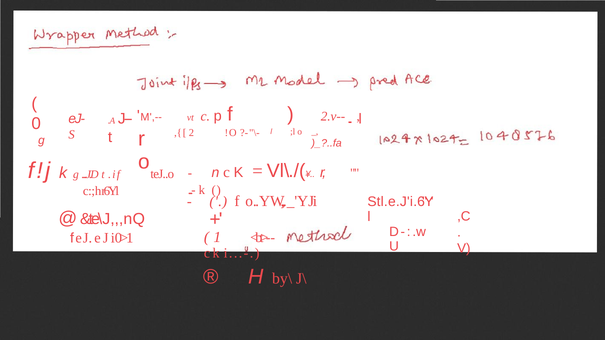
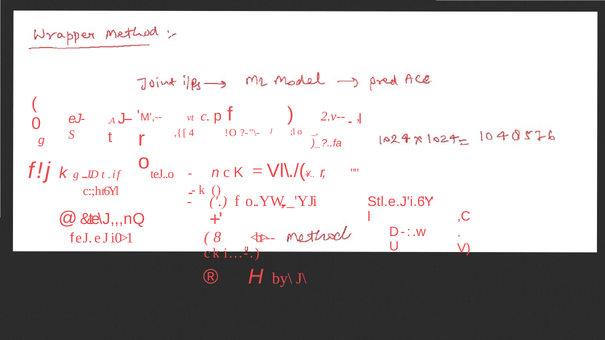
2: 2 -> 4
1: 1 -> 8
